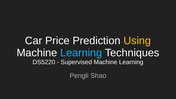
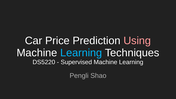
Using colour: yellow -> pink
